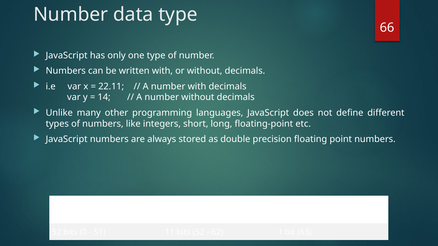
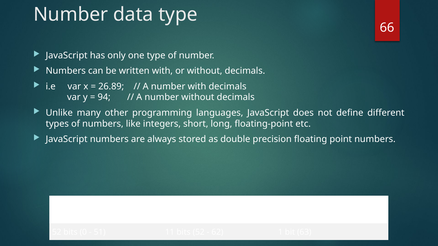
22.11: 22.11 -> 26.89
14: 14 -> 94
